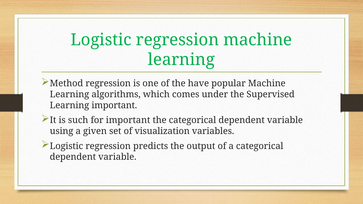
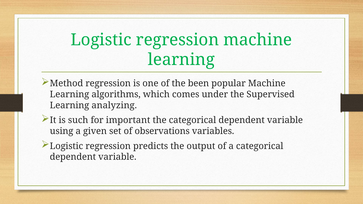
have: have -> been
Learning important: important -> analyzing
visualization: visualization -> observations
